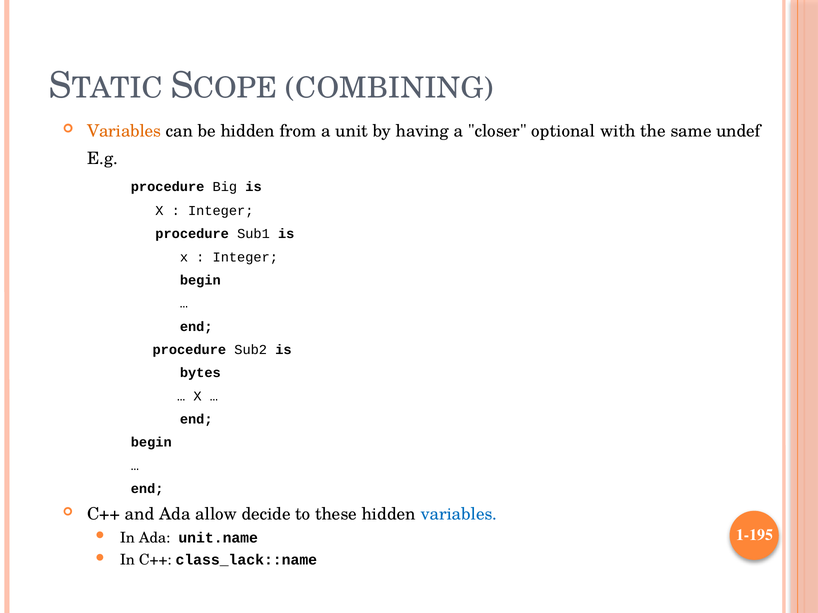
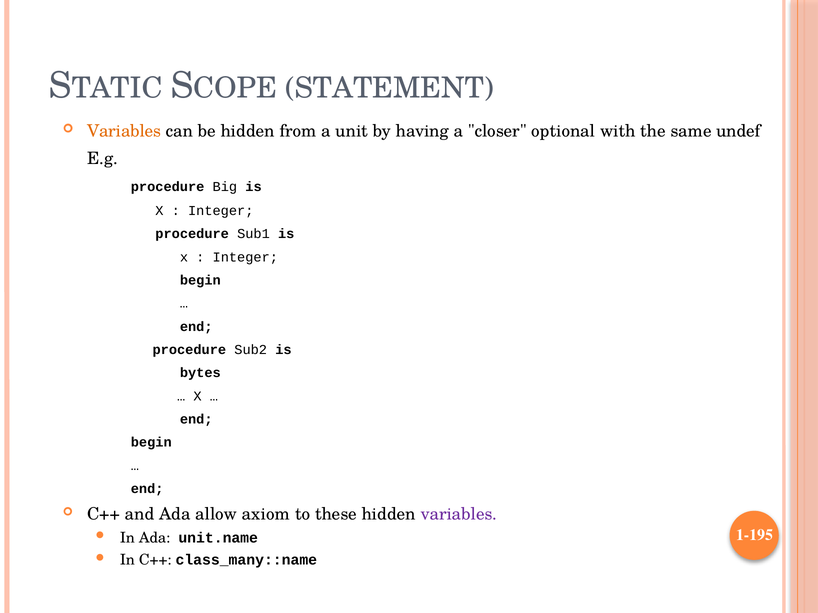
COMBINING: COMBINING -> STATEMENT
decide: decide -> axiom
variables at (459, 515) colour: blue -> purple
class_lack::name: class_lack::name -> class_many::name
